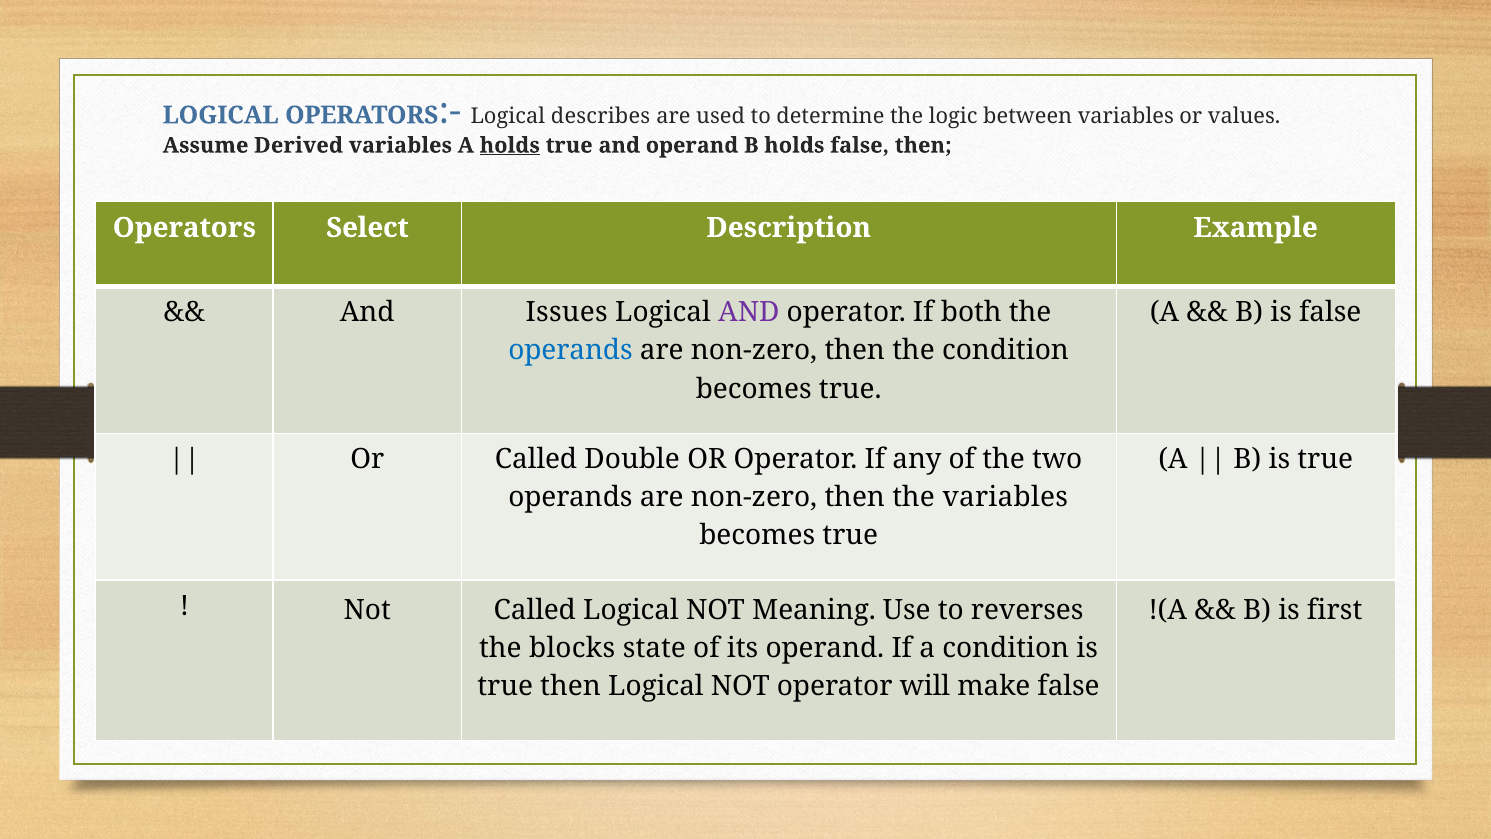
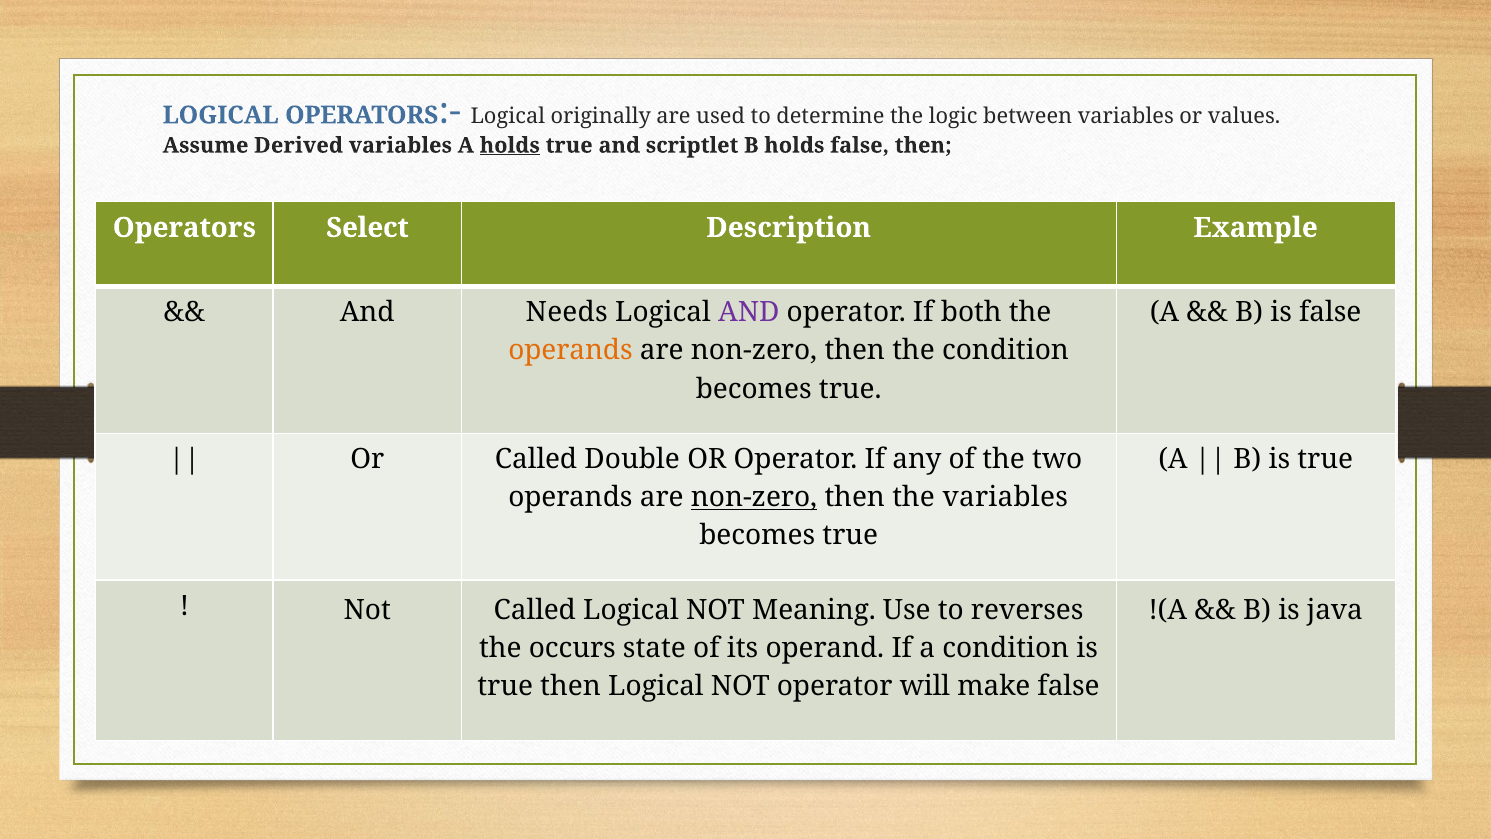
describes: describes -> originally
and operand: operand -> scriptlet
Issues: Issues -> Needs
operands at (570, 351) colour: blue -> orange
non-zero at (754, 497) underline: none -> present
first: first -> java
blocks: blocks -> occurs
